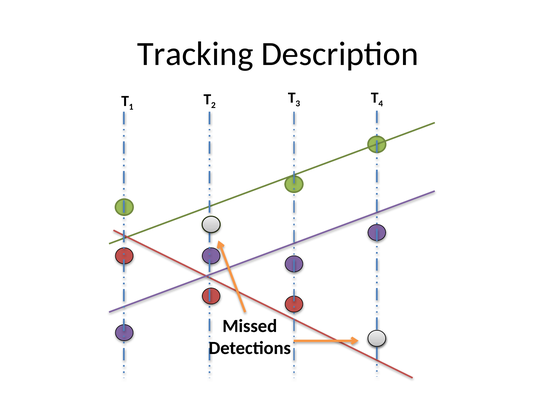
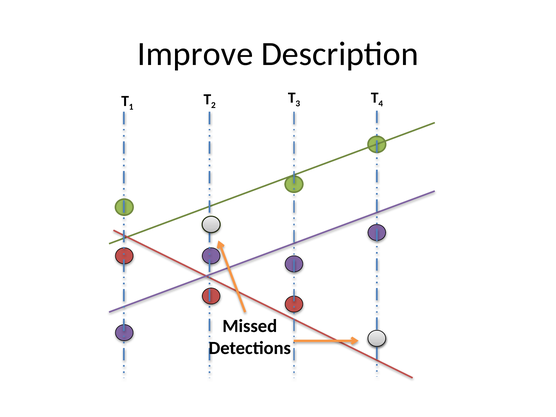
Tracking: Tracking -> Improve
